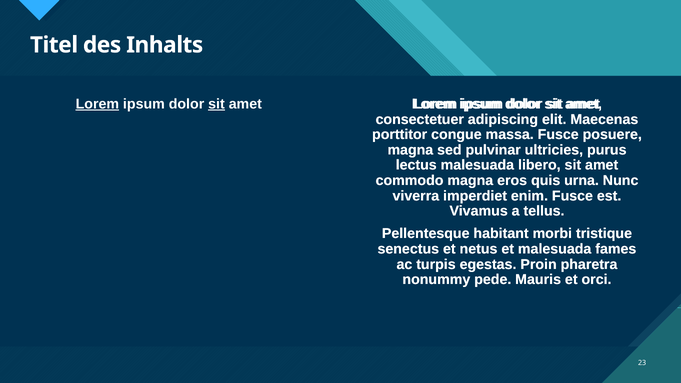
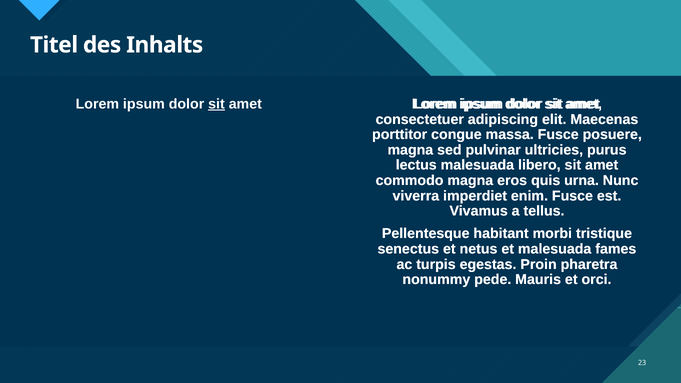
Lorem at (97, 104) underline: present -> none
